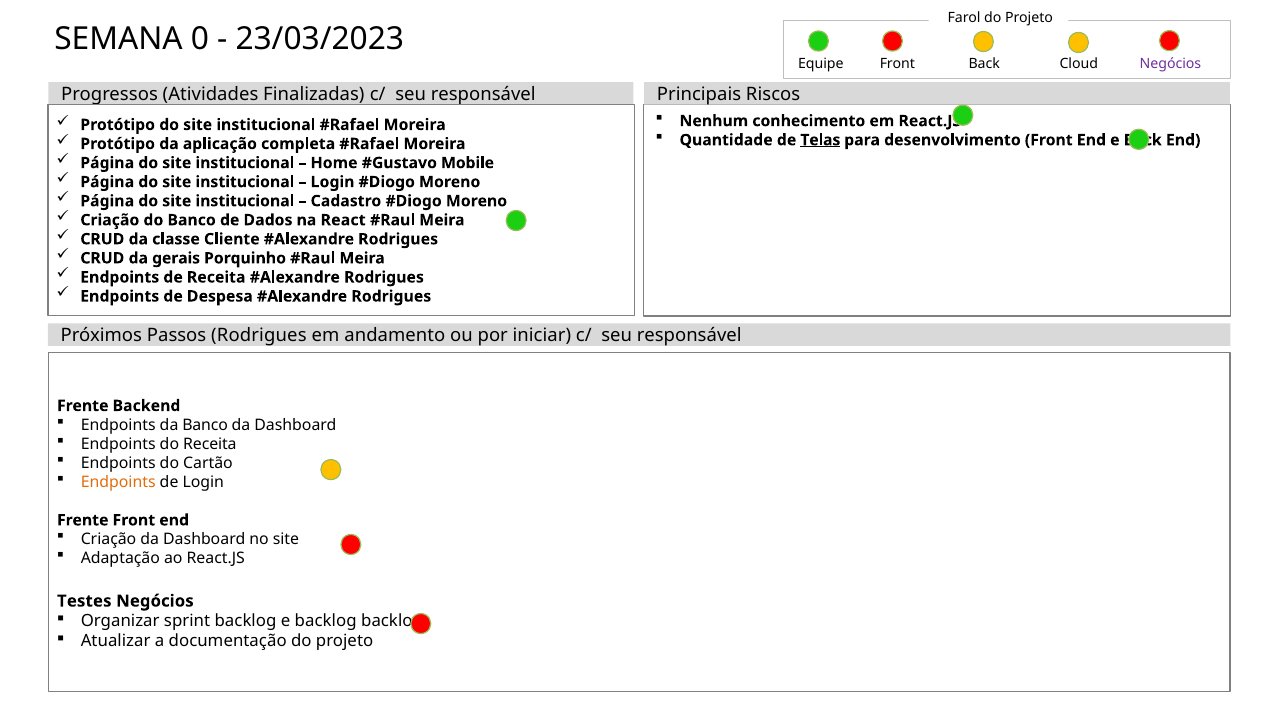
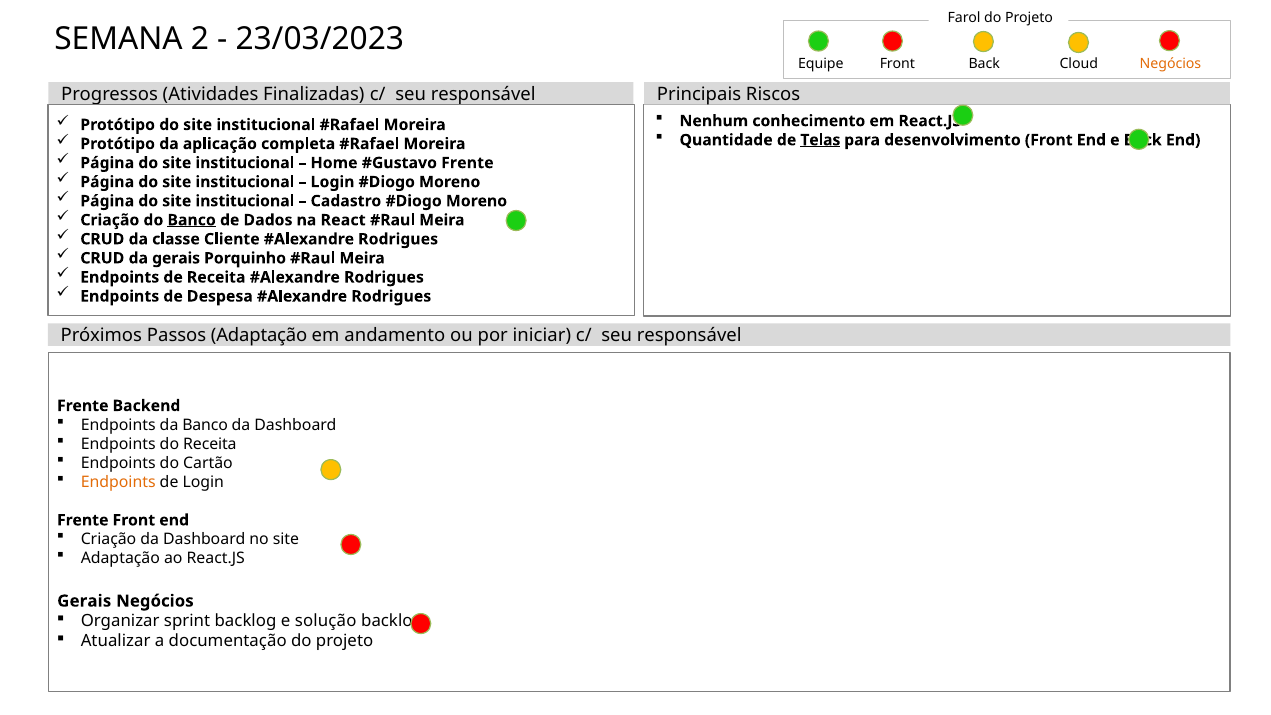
0: 0 -> 2
Negócios at (1170, 64) colour: purple -> orange
Mobile at (467, 163): Mobile -> Frente
Banco at (192, 220) underline: none -> present
Passos Rodrigues: Rodrigues -> Adaptação
Testes at (84, 601): Testes -> Gerais
e backlog: backlog -> solução
